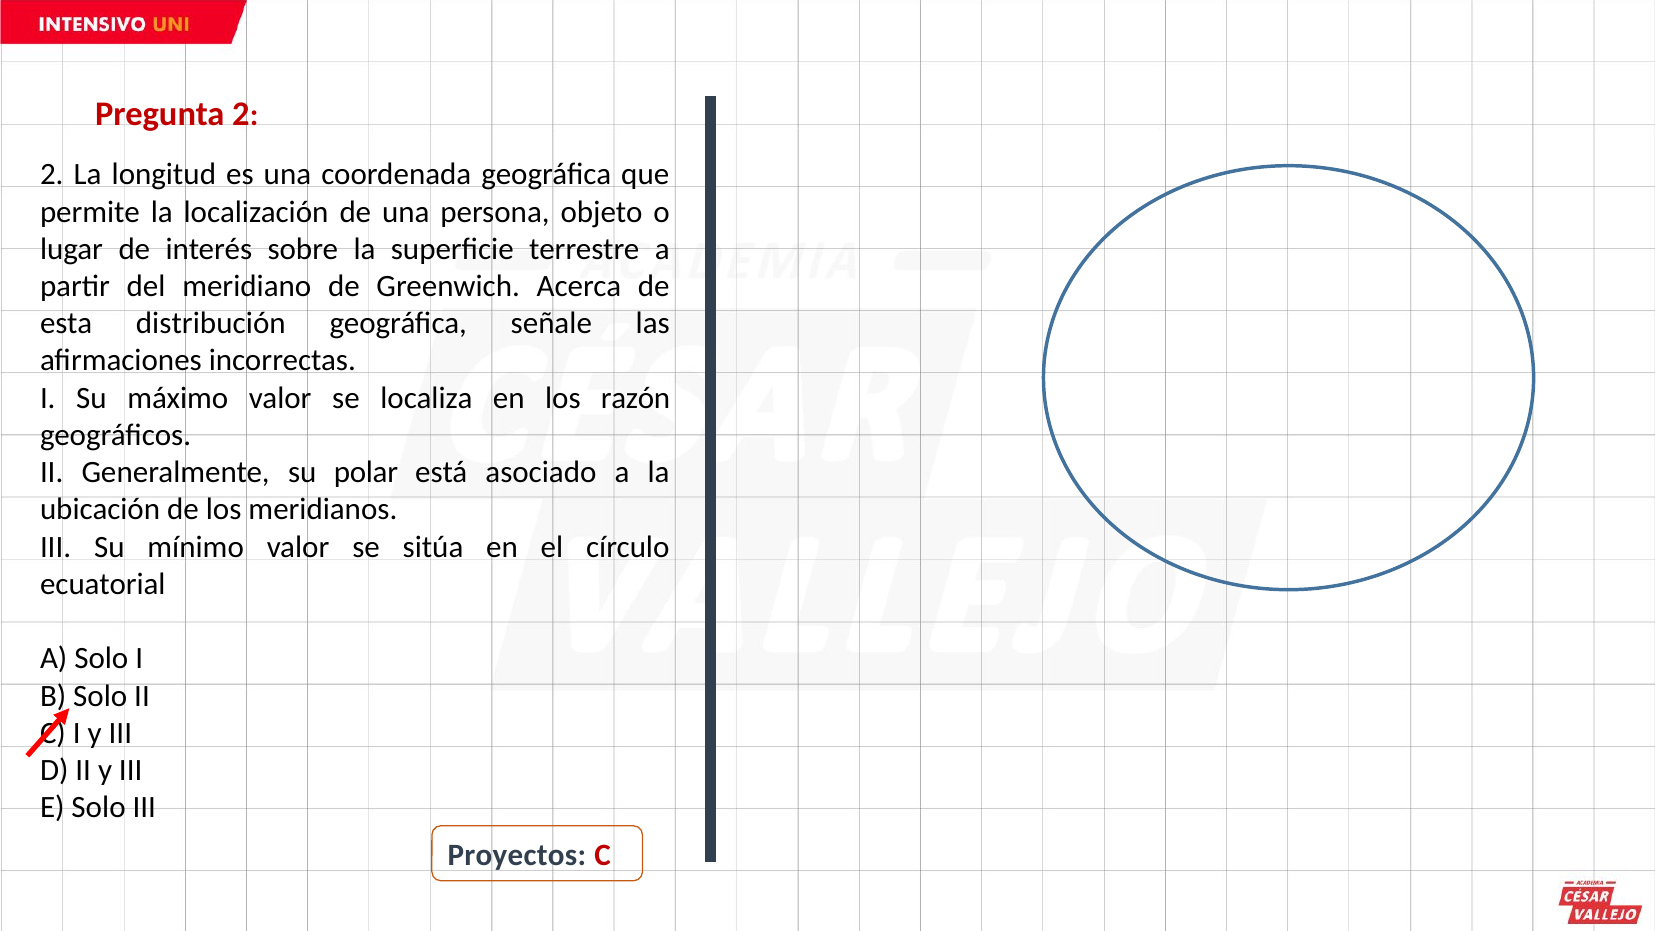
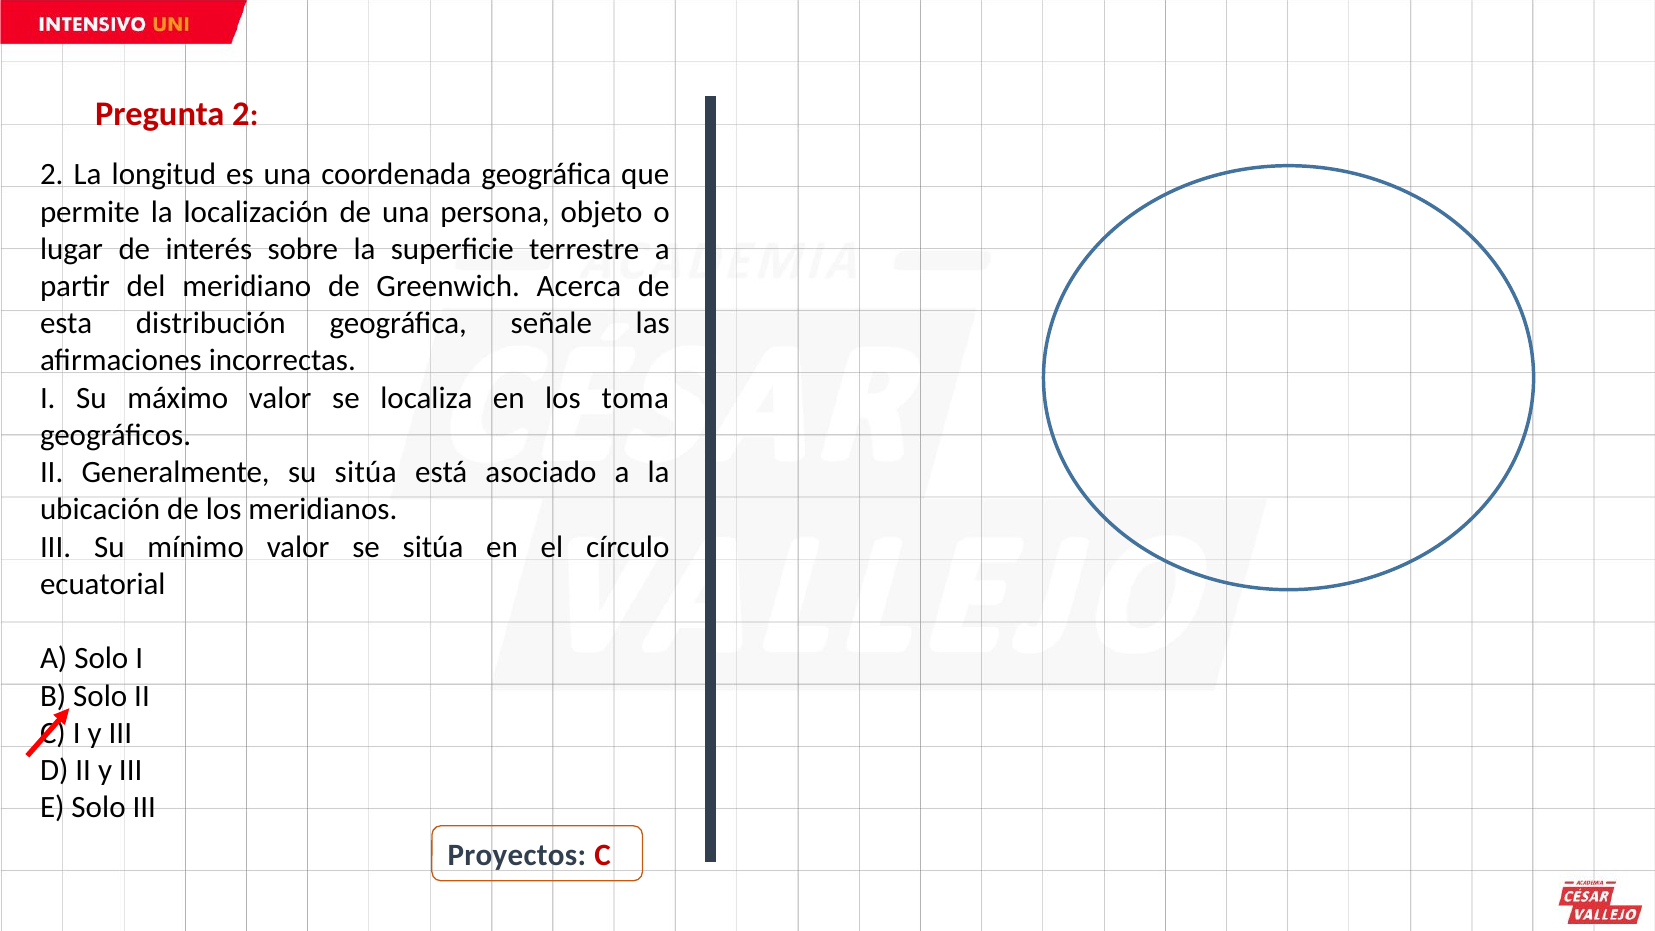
razón: razón -> toma
su polar: polar -> sitúa
